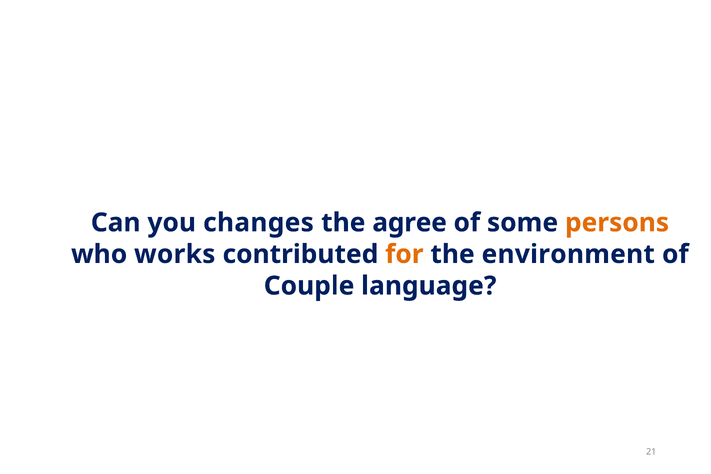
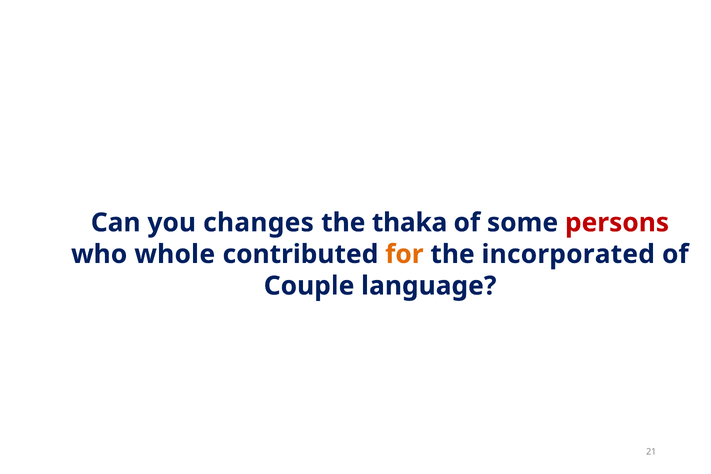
agree: agree -> thaka
persons colour: orange -> red
works: works -> whole
environment: environment -> incorporated
